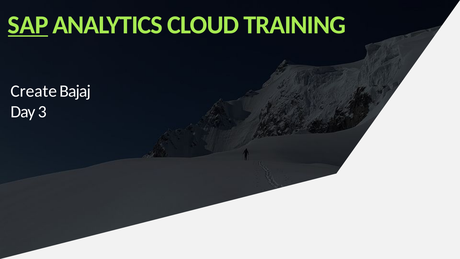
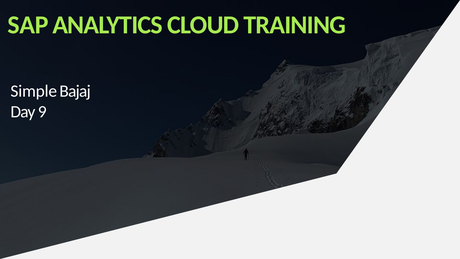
SAP underline: present -> none
Create: Create -> Simple
3: 3 -> 9
